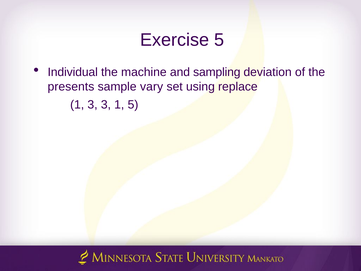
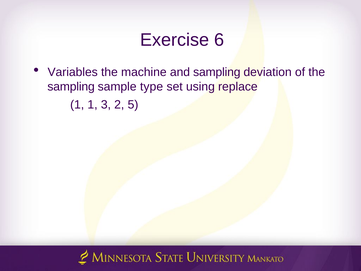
Exercise 5: 5 -> 6
Individual: Individual -> Variables
presents at (71, 87): presents -> sampling
vary: vary -> type
1 3: 3 -> 1
3 1: 1 -> 2
